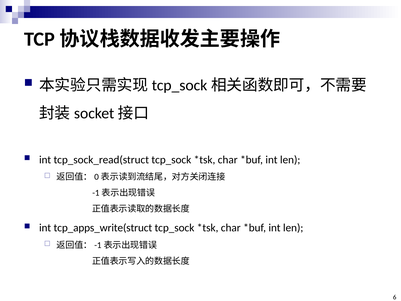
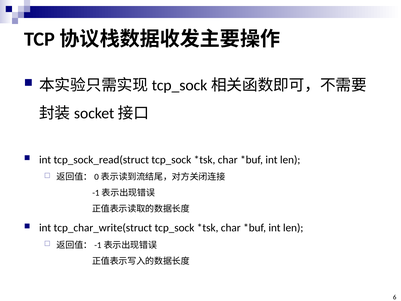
tcp_apps_write(struct: tcp_apps_write(struct -> tcp_char_write(struct
